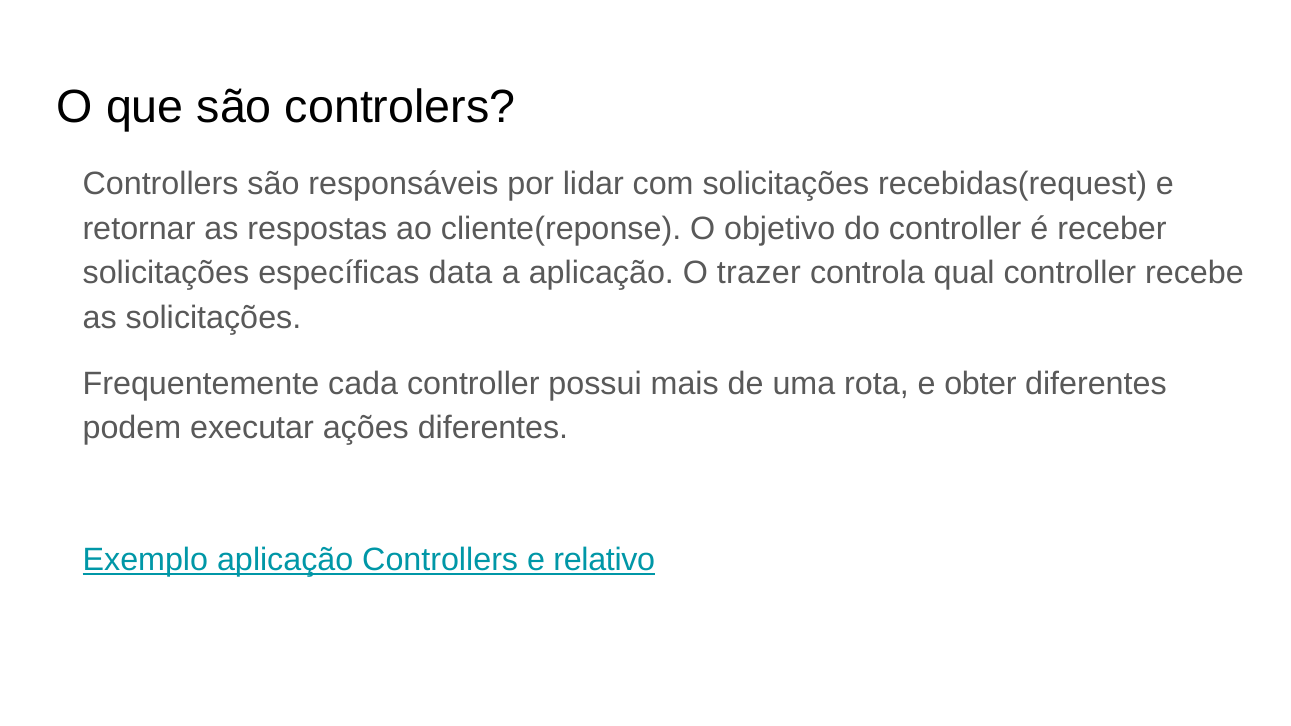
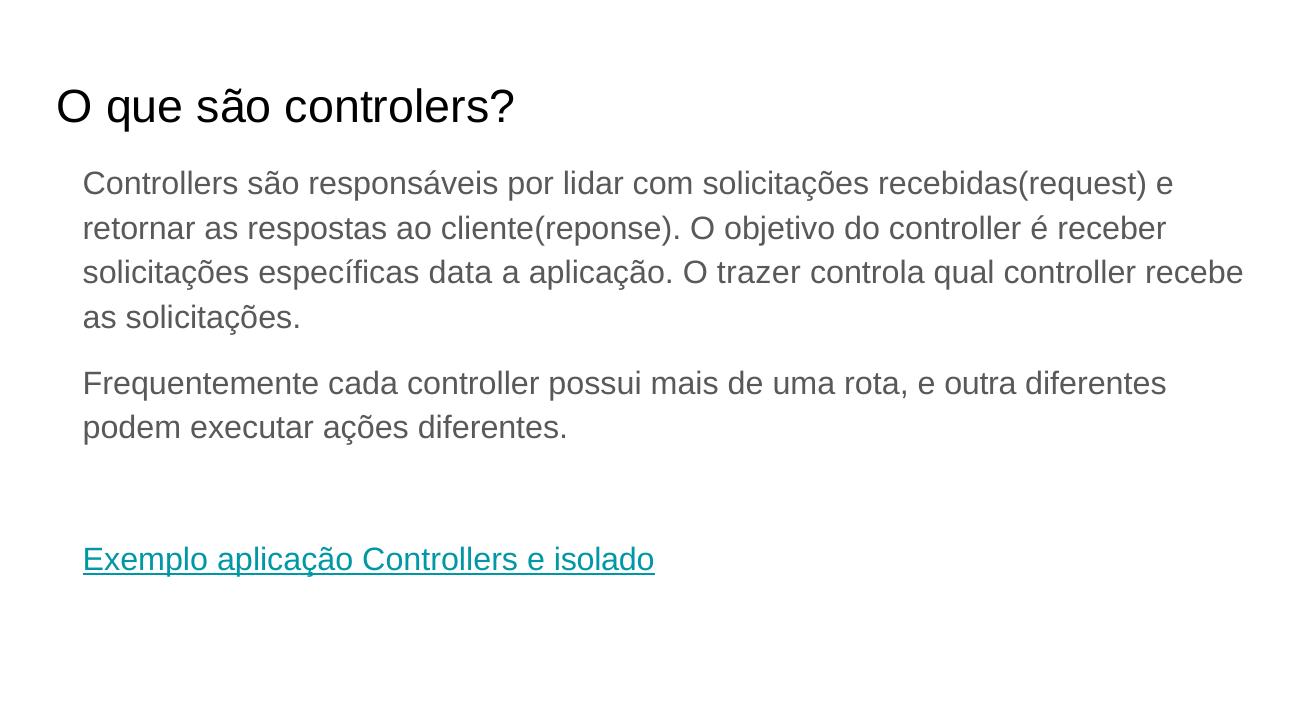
obter: obter -> outra
relativo: relativo -> isolado
